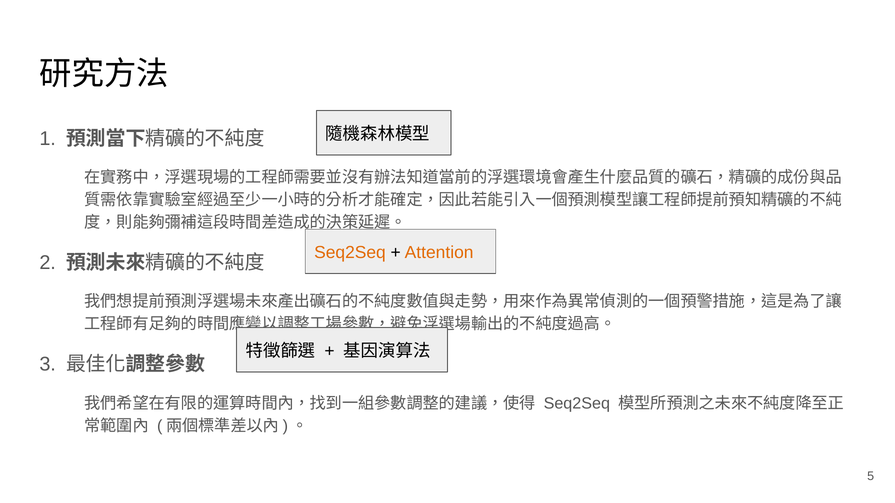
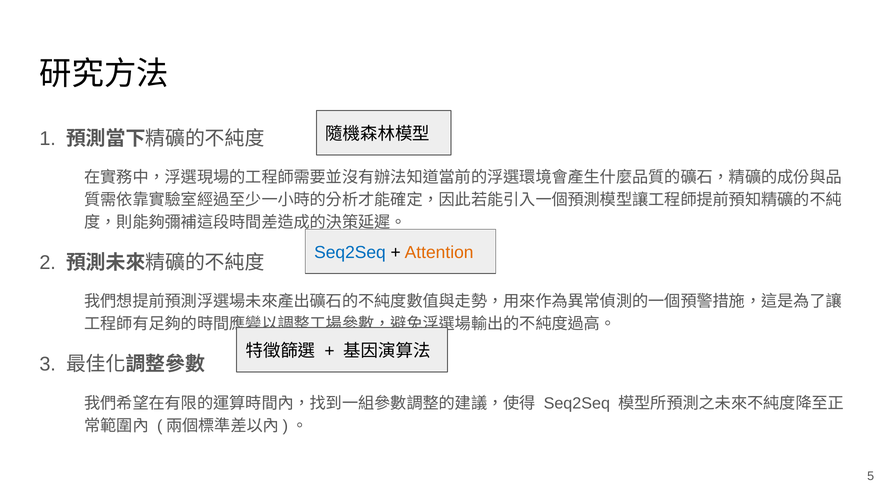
Seq2Seq at (350, 253) colour: orange -> blue
